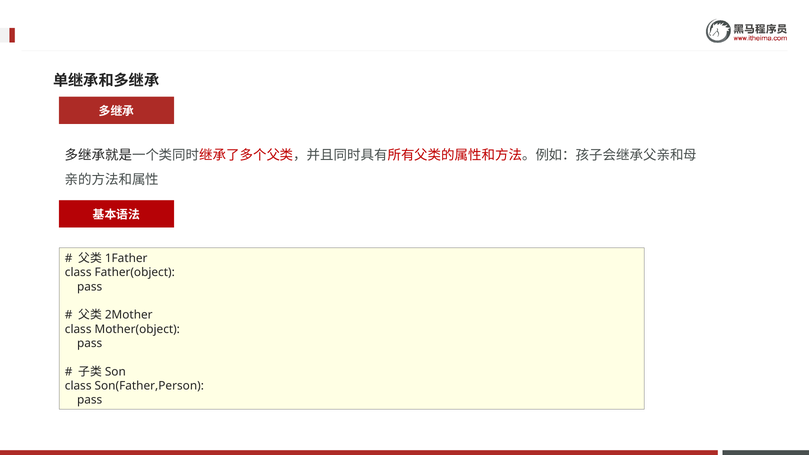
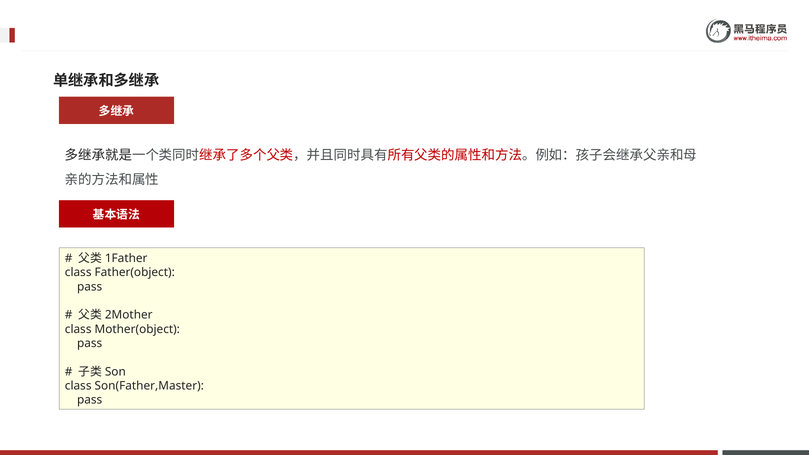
Son(Father,Person: Son(Father,Person -> Son(Father,Master
